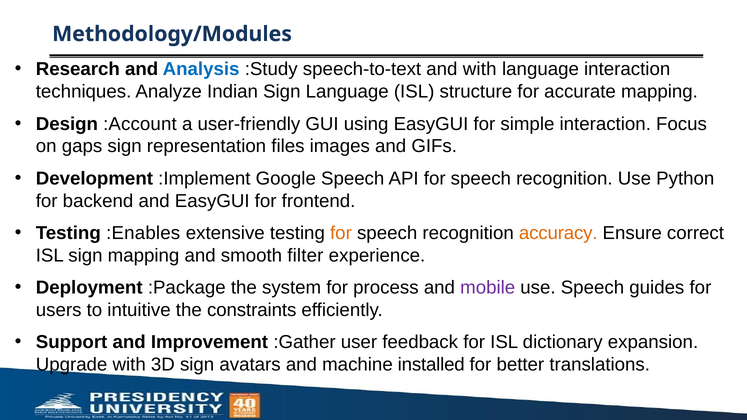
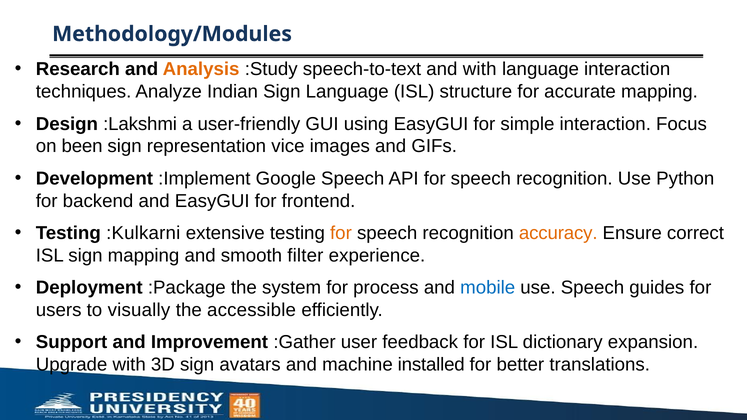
Analysis colour: blue -> orange
:Account: :Account -> :Lakshmi
gaps: gaps -> been
files: files -> vice
:Enables: :Enables -> :Kulkarni
mobile colour: purple -> blue
intuitive: intuitive -> visually
constraints: constraints -> accessible
